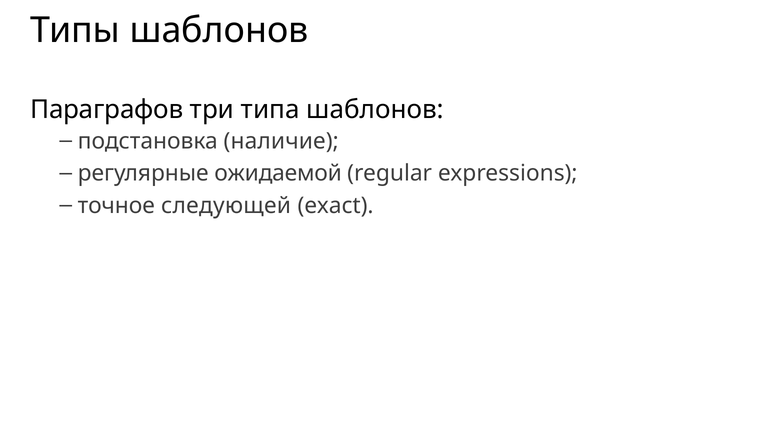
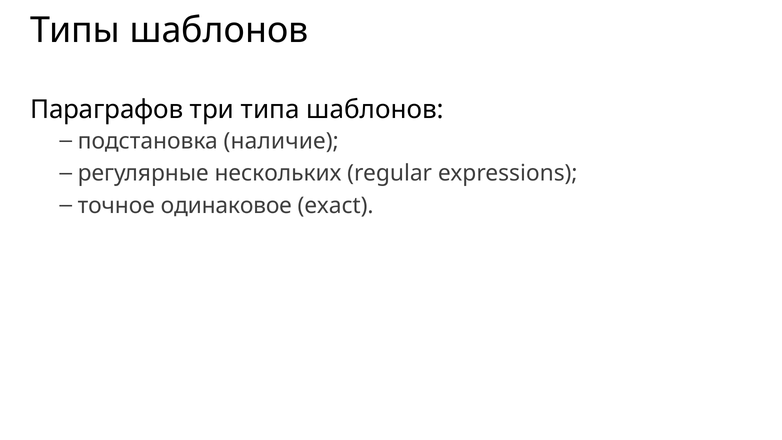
ожидаемой: ожидаемой -> нескольких
следующей: следующей -> одинаковое
